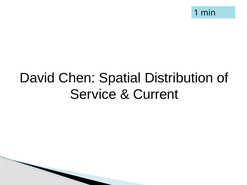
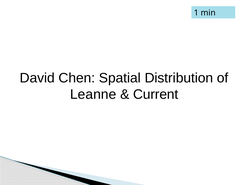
Service: Service -> Leanne
